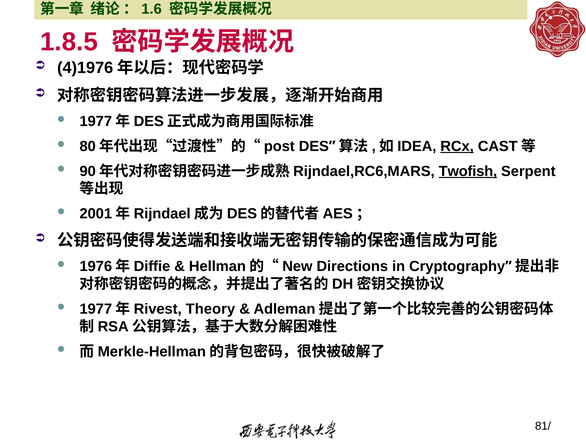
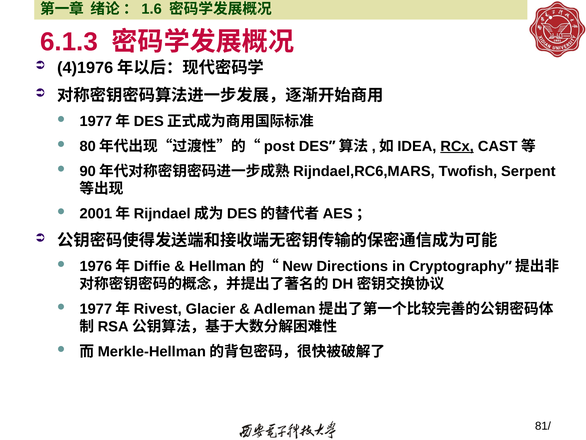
1.8.5: 1.8.5 -> 6.1.3
Twofish underline: present -> none
Theory: Theory -> Glacier
